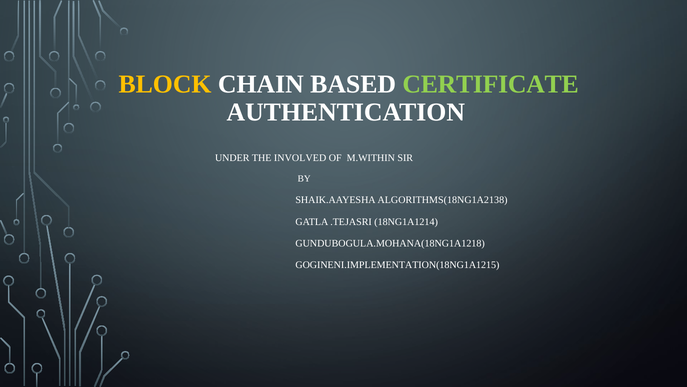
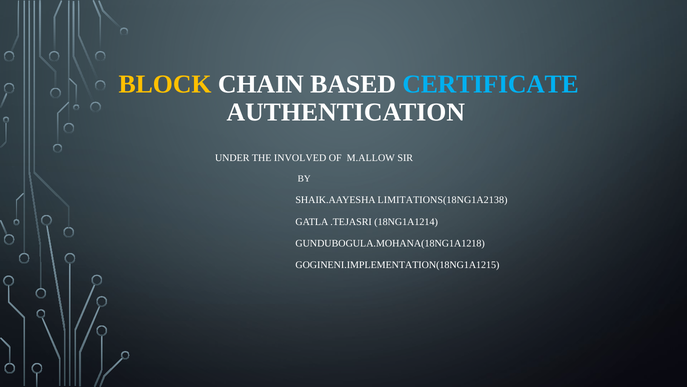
CERTIFICATE colour: light green -> light blue
M.WITHIN: M.WITHIN -> M.ALLOW
ALGORITHMS(18NG1A2138: ALGORITHMS(18NG1A2138 -> LIMITATIONS(18NG1A2138
